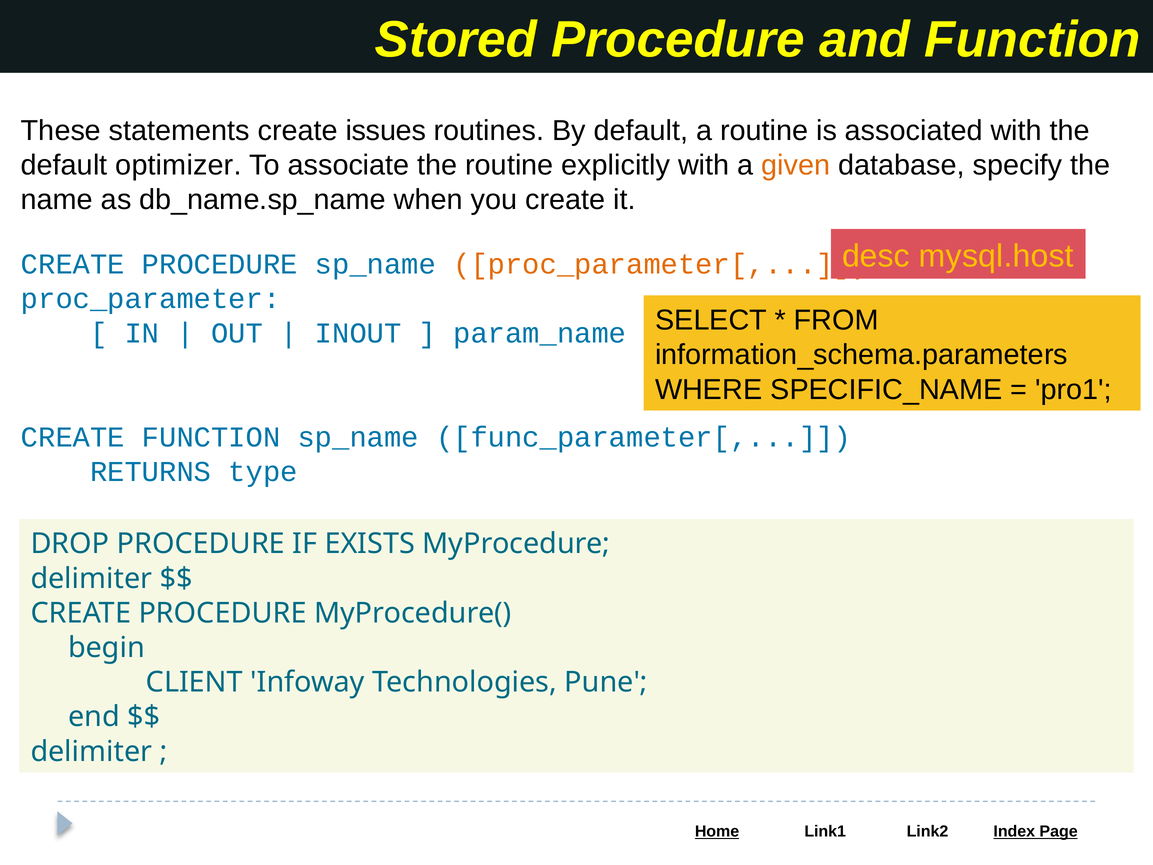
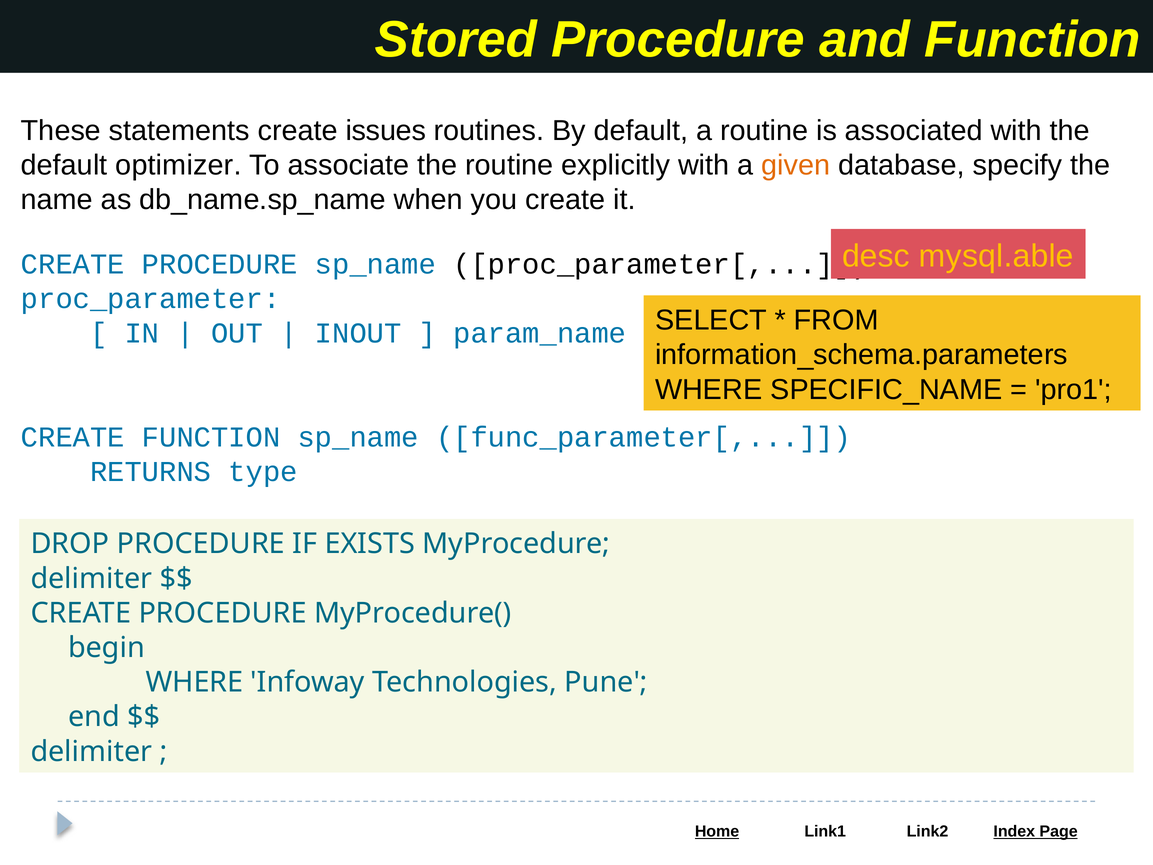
mysql.host: mysql.host -> mysql.able
proc_parameter[ colour: orange -> black
CLIENT at (194, 682): CLIENT -> WHERE
